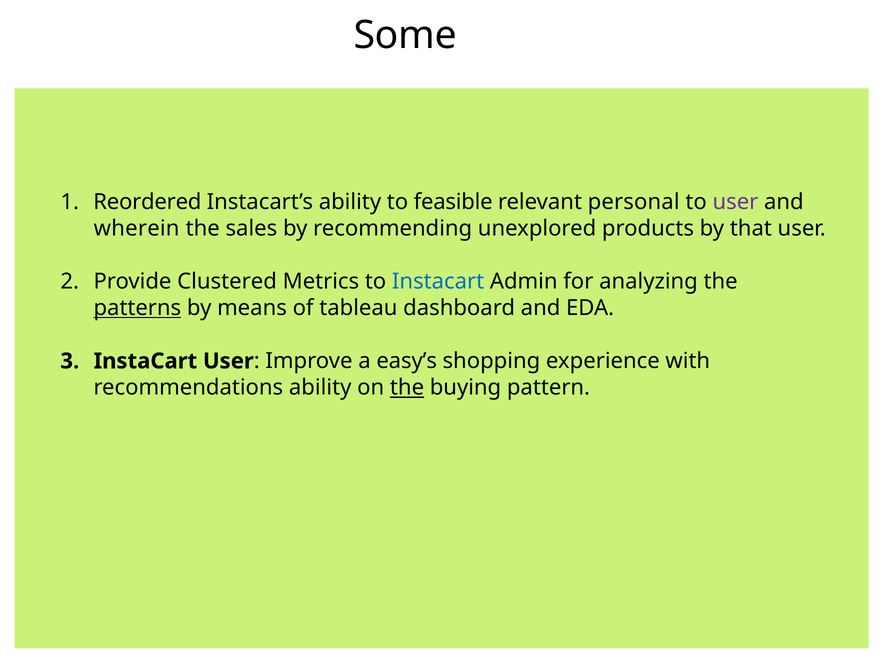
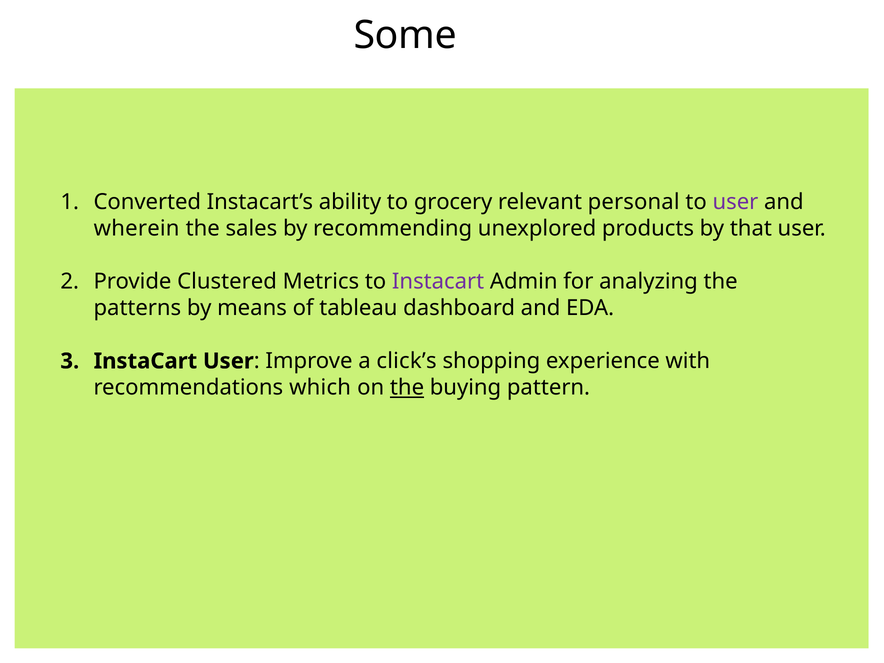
Reordered: Reordered -> Converted
feasible: feasible -> grocery
Instacart at (438, 282) colour: blue -> purple
patterns underline: present -> none
easy’s: easy’s -> click’s
recommendations ability: ability -> which
